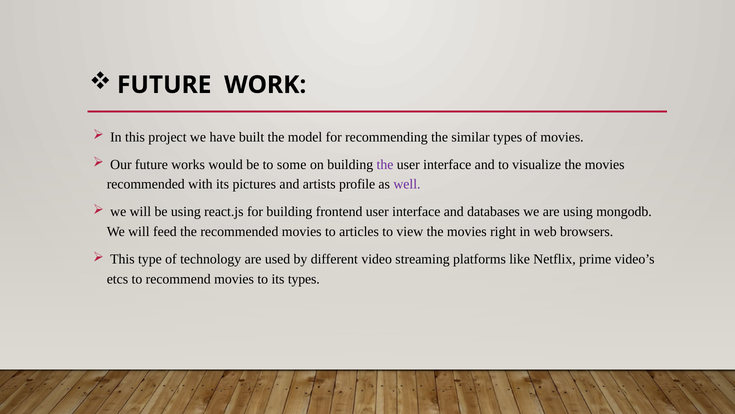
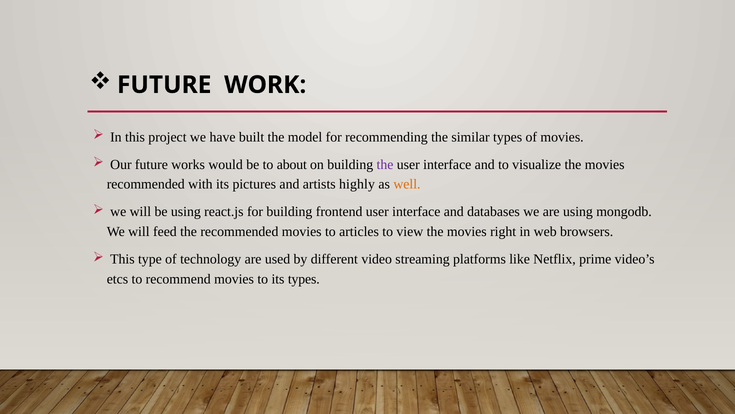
some: some -> about
profile: profile -> highly
well colour: purple -> orange
